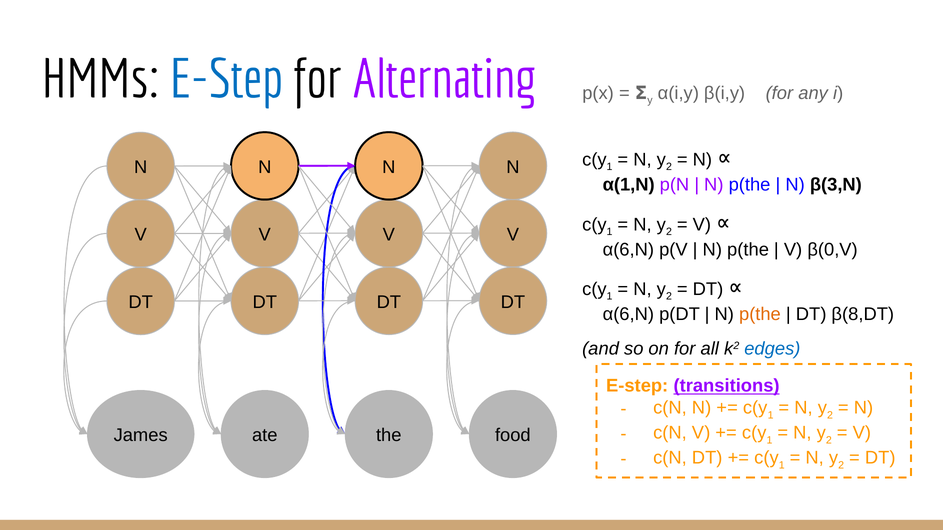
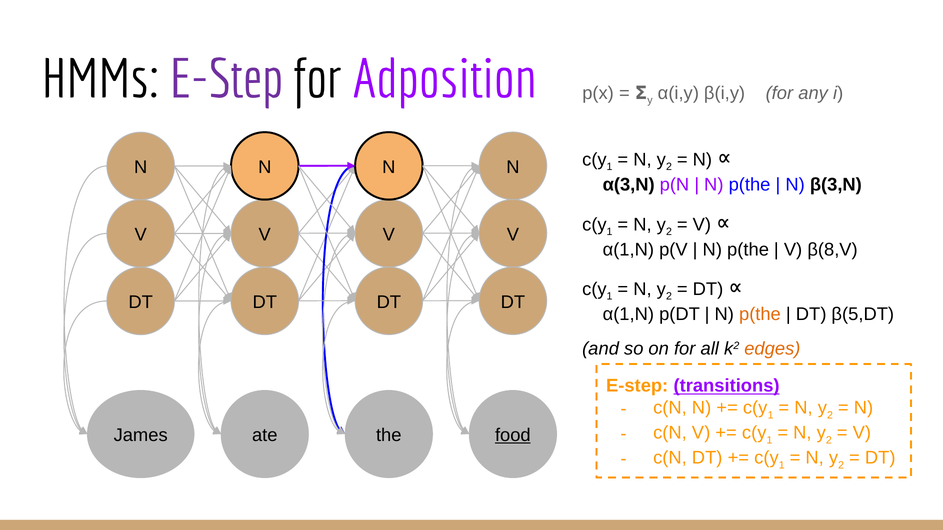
E-Step at (227, 80) colour: blue -> purple
Alternating: Alternating -> Adposition
α(1,N: α(1,N -> α(3,N
α(6,N at (628, 250): α(6,N -> α(1,N
β(0,V: β(0,V -> β(8,V
α(6,N at (628, 315): α(6,N -> α(1,N
β(8,DT: β(8,DT -> β(5,DT
edges colour: blue -> orange
food underline: none -> present
